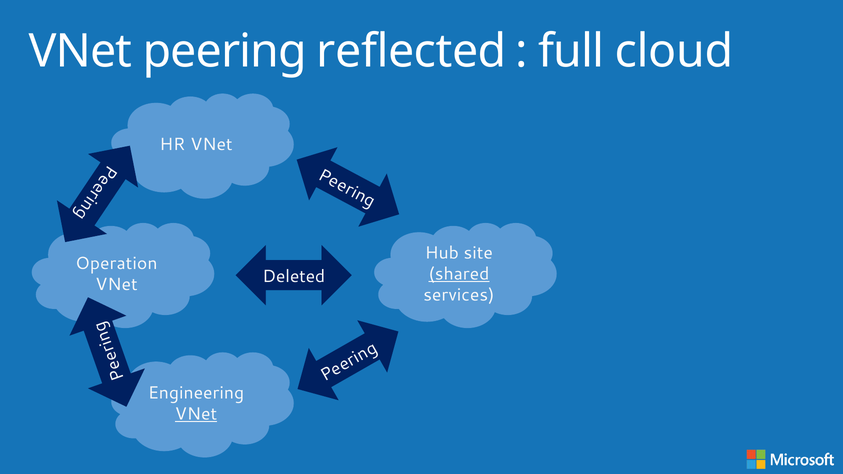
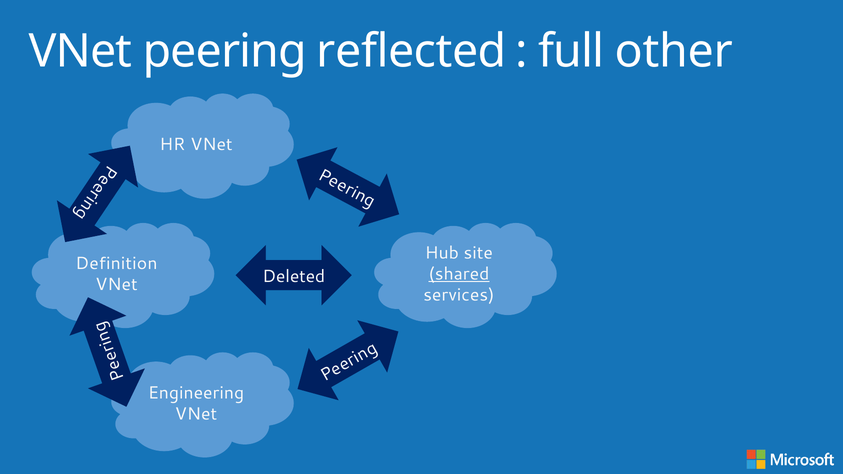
cloud: cloud -> other
Operation: Operation -> Definition
VNet at (196, 414) underline: present -> none
